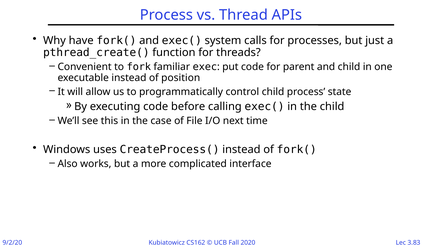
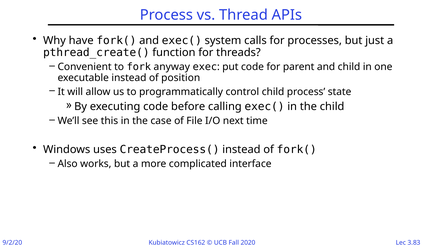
familiar: familiar -> anyway
